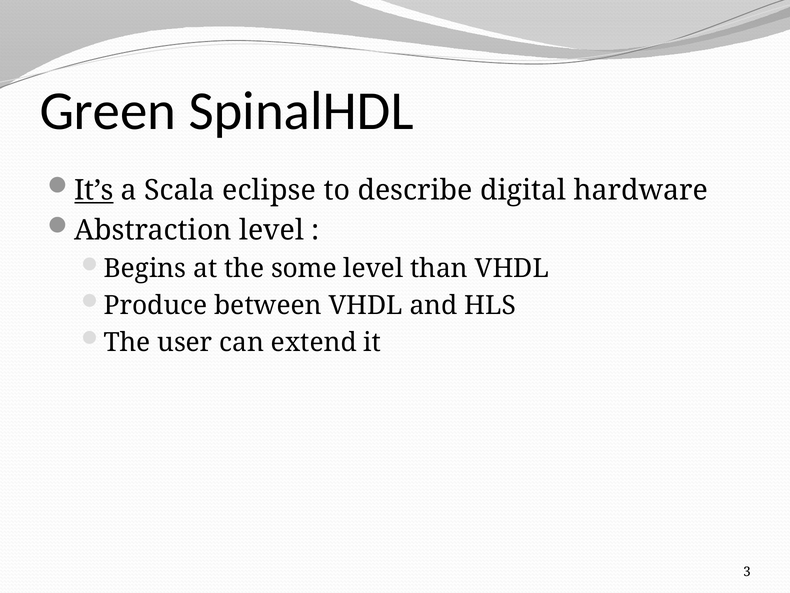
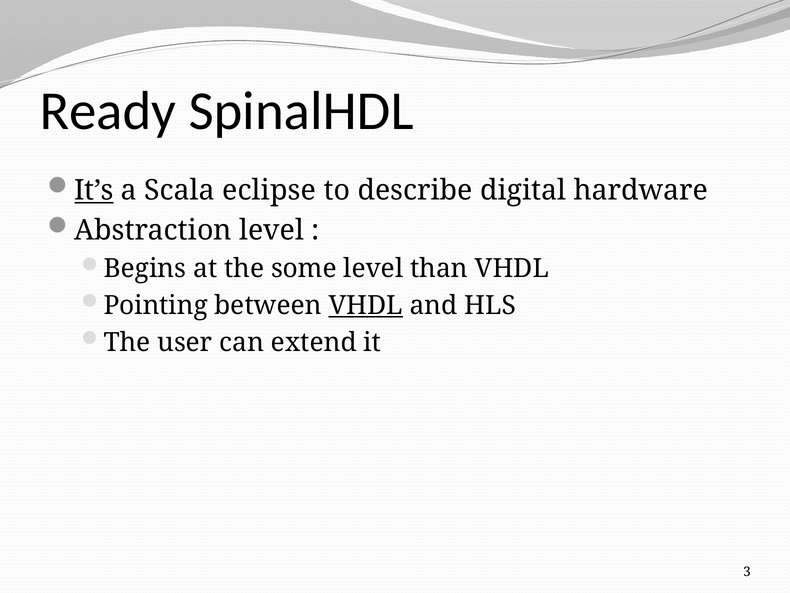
Green: Green -> Ready
Produce: Produce -> Pointing
VHDL at (366, 305) underline: none -> present
